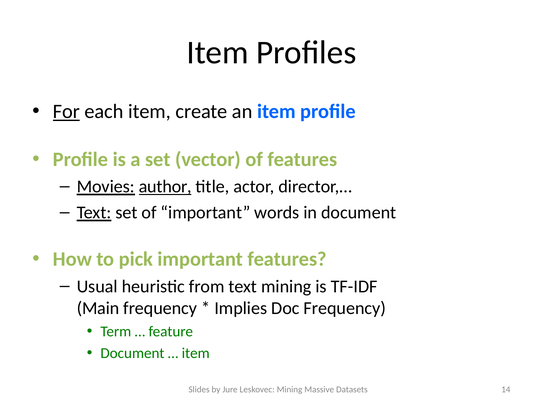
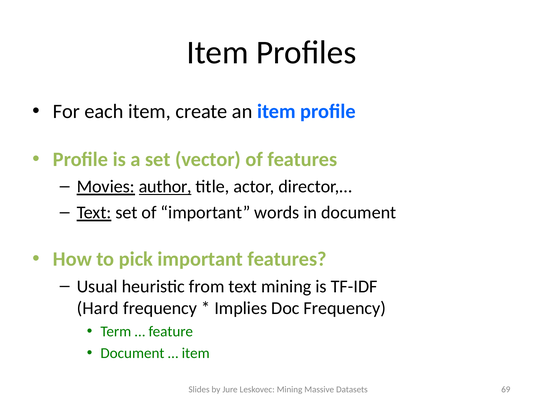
For underline: present -> none
Main: Main -> Hard
14: 14 -> 69
